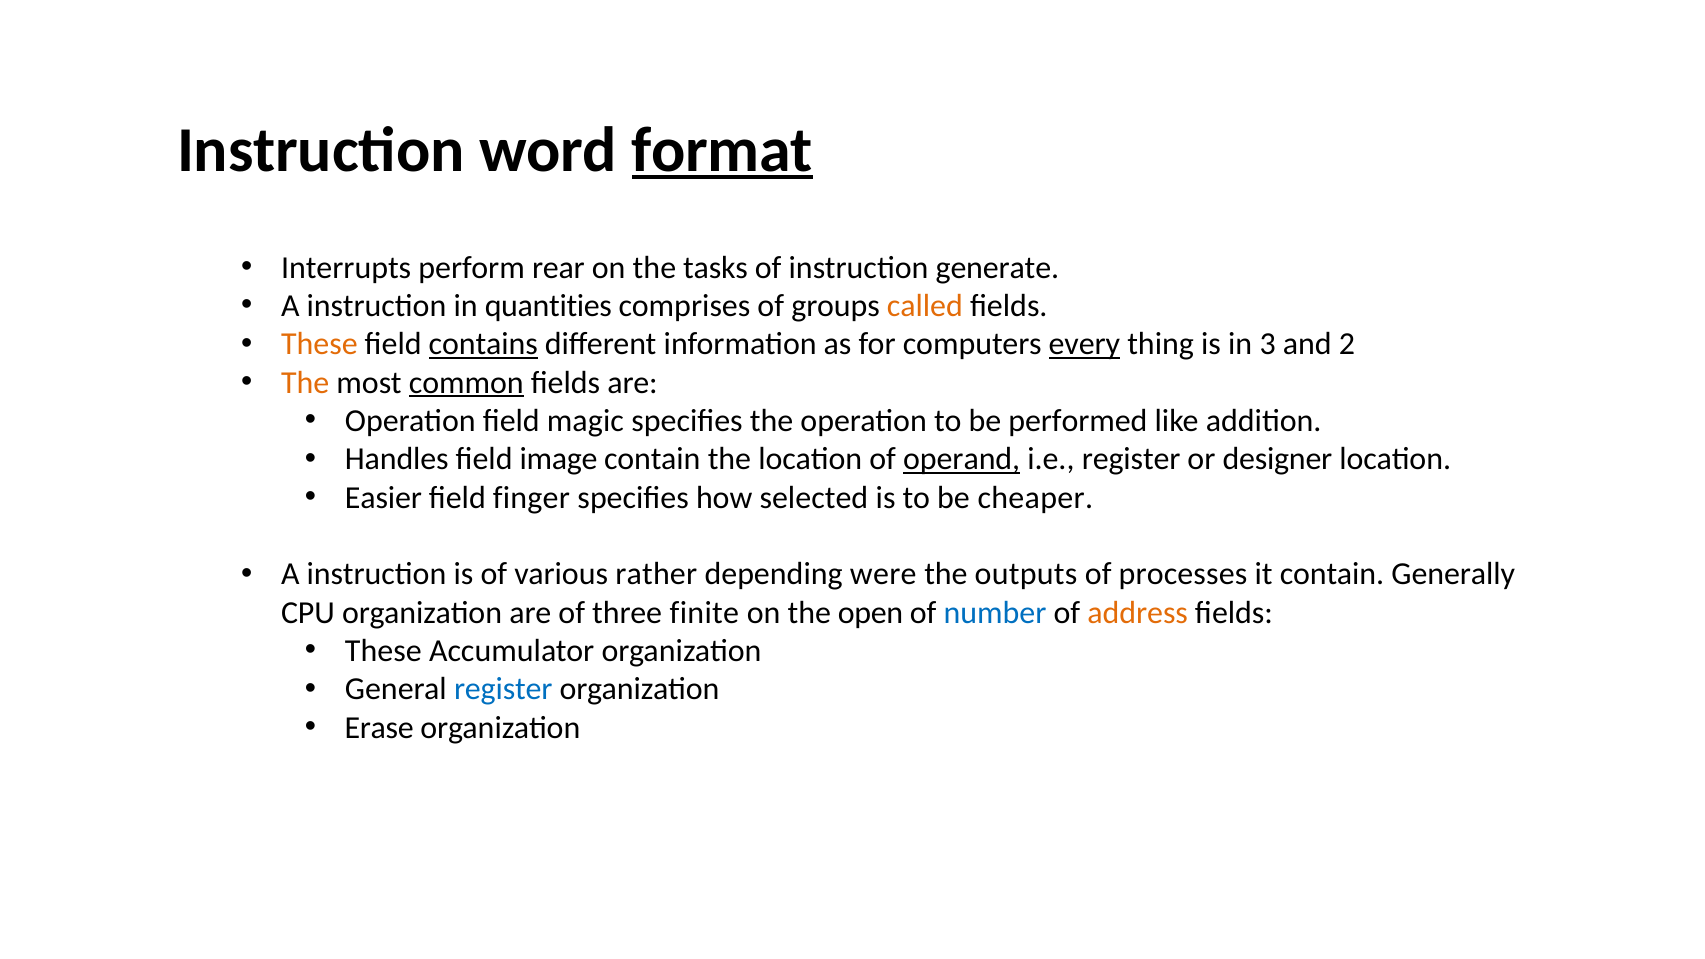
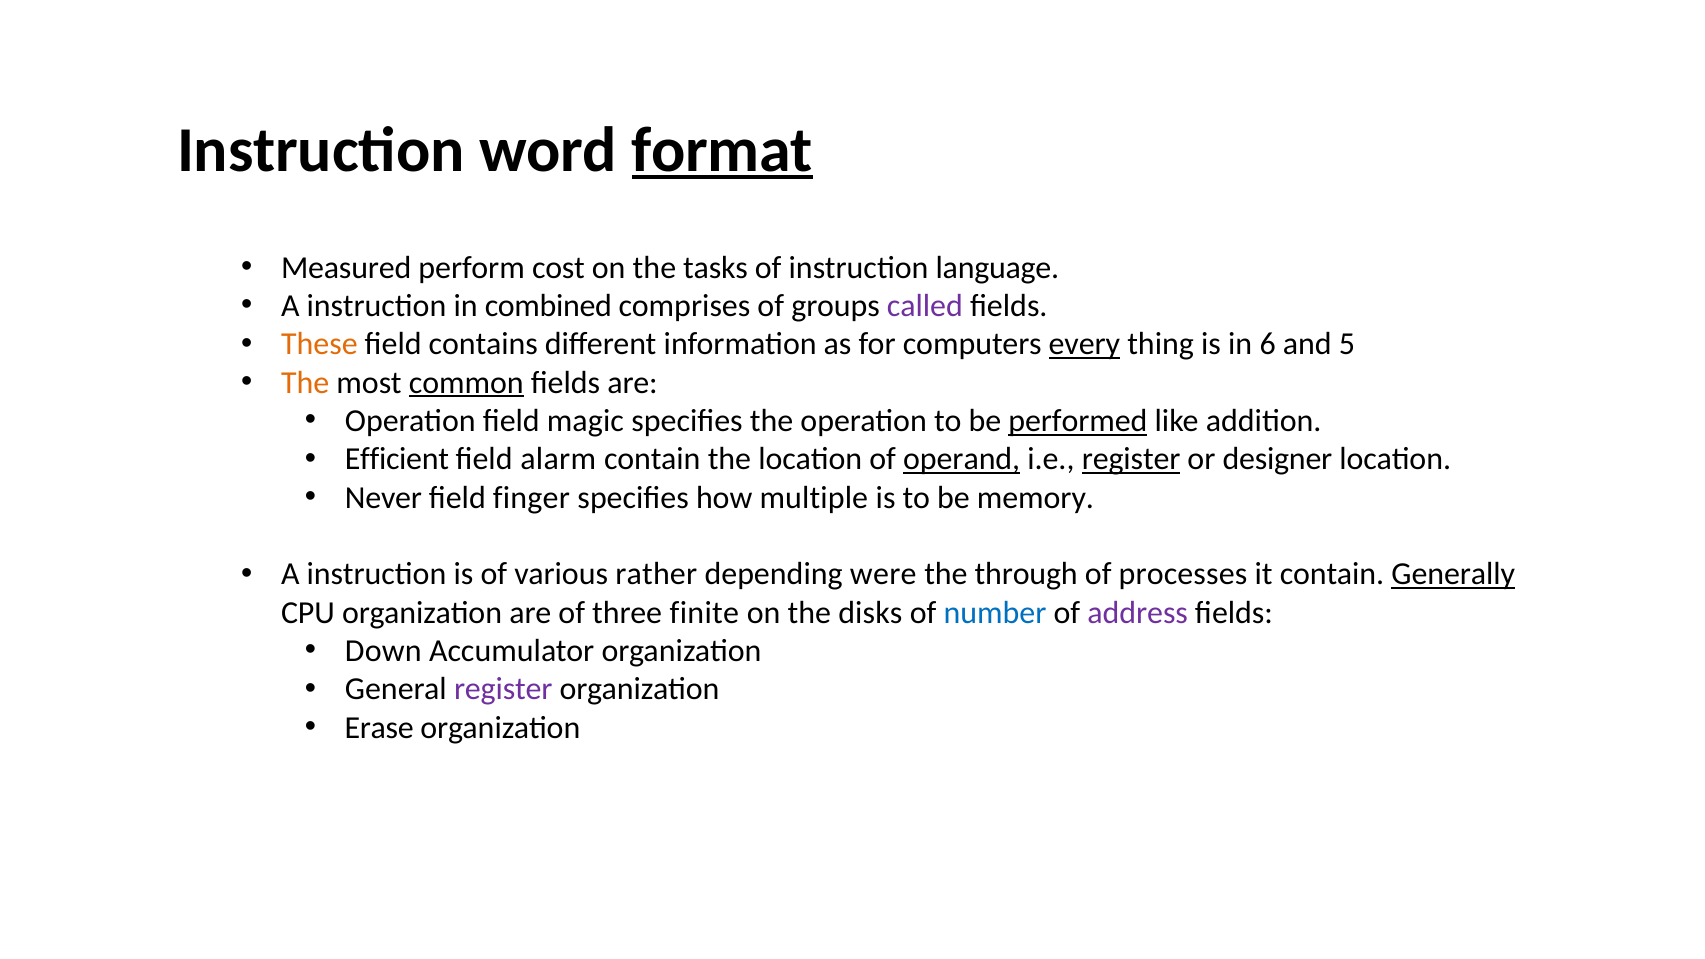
Interrupts: Interrupts -> Measured
rear: rear -> cost
generate: generate -> language
quantities: quantities -> combined
called colour: orange -> purple
contains underline: present -> none
3: 3 -> 6
2: 2 -> 5
performed underline: none -> present
Handles: Handles -> Efficient
image: image -> alarm
register at (1131, 459) underline: none -> present
Easier: Easier -> Never
selected: selected -> multiple
cheaper: cheaper -> memory
outputs: outputs -> through
Generally underline: none -> present
open: open -> disks
address colour: orange -> purple
These at (383, 651): These -> Down
register at (503, 689) colour: blue -> purple
